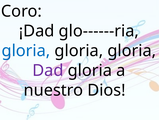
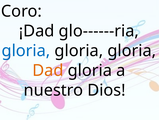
Dad colour: purple -> orange
